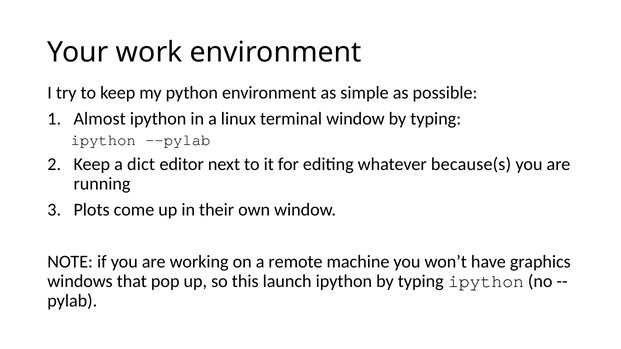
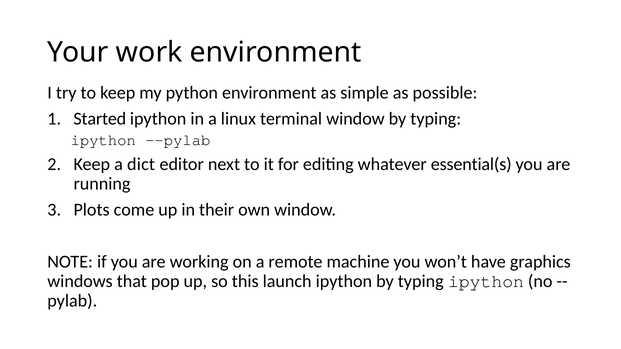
Almost: Almost -> Started
because(s: because(s -> essential(s
